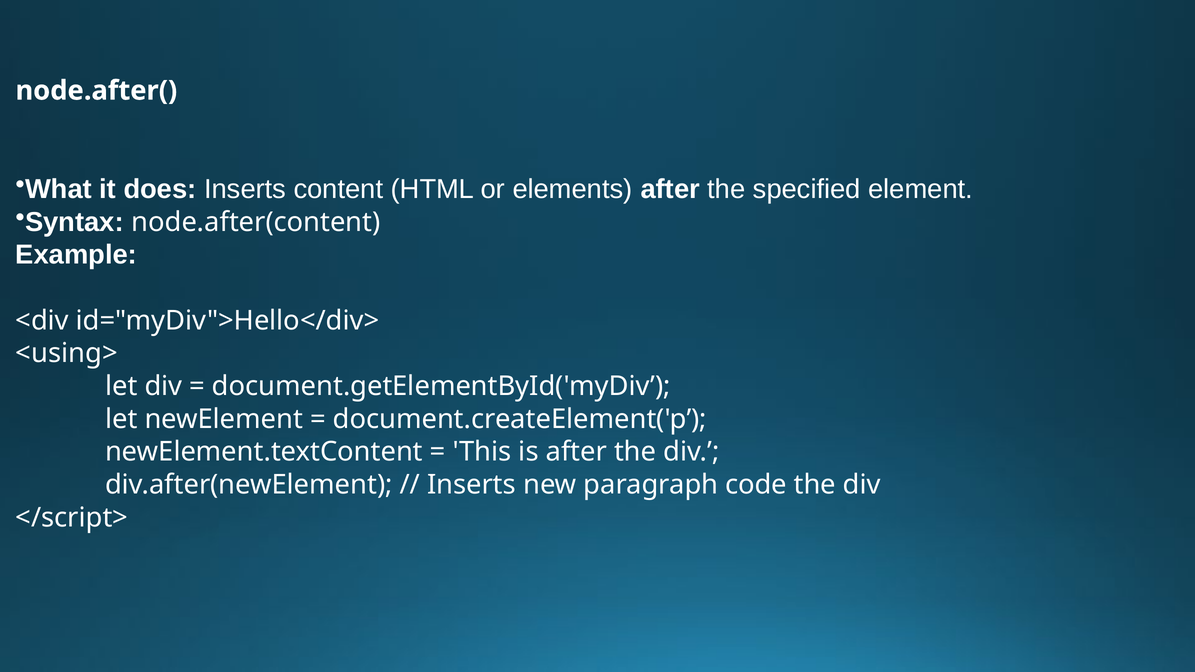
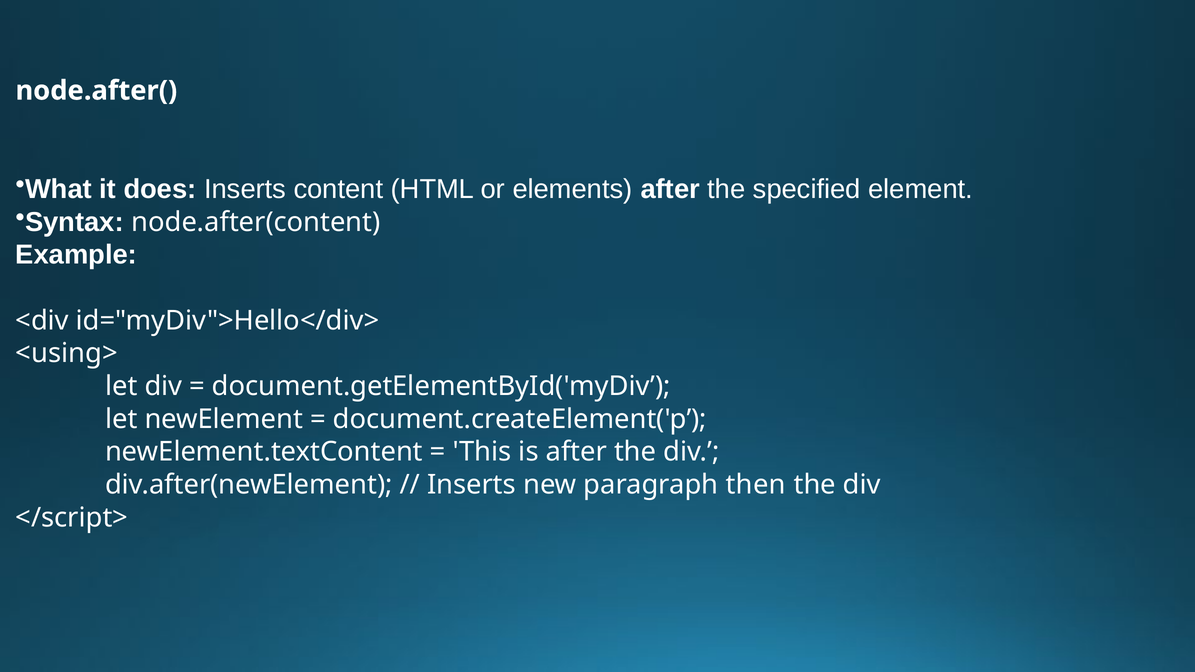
code: code -> then
